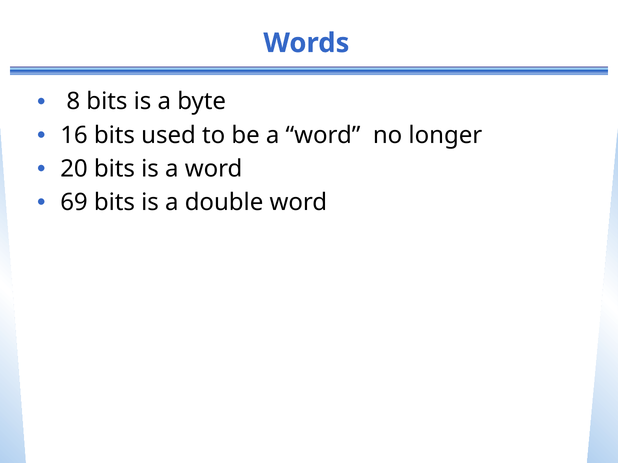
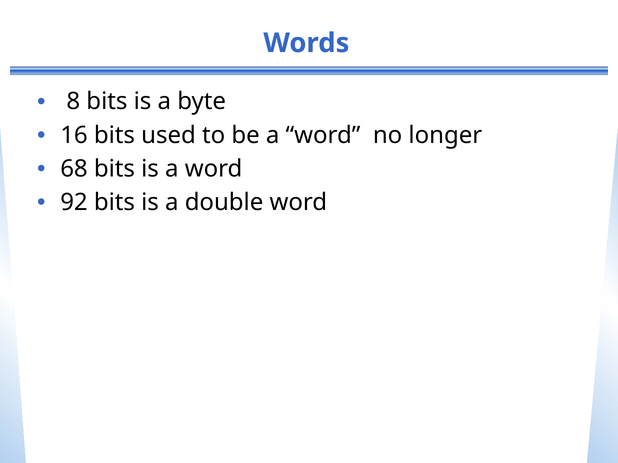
20: 20 -> 68
69: 69 -> 92
